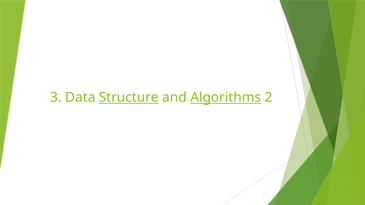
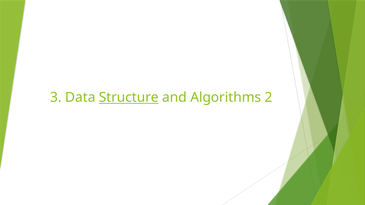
Algorithms underline: present -> none
